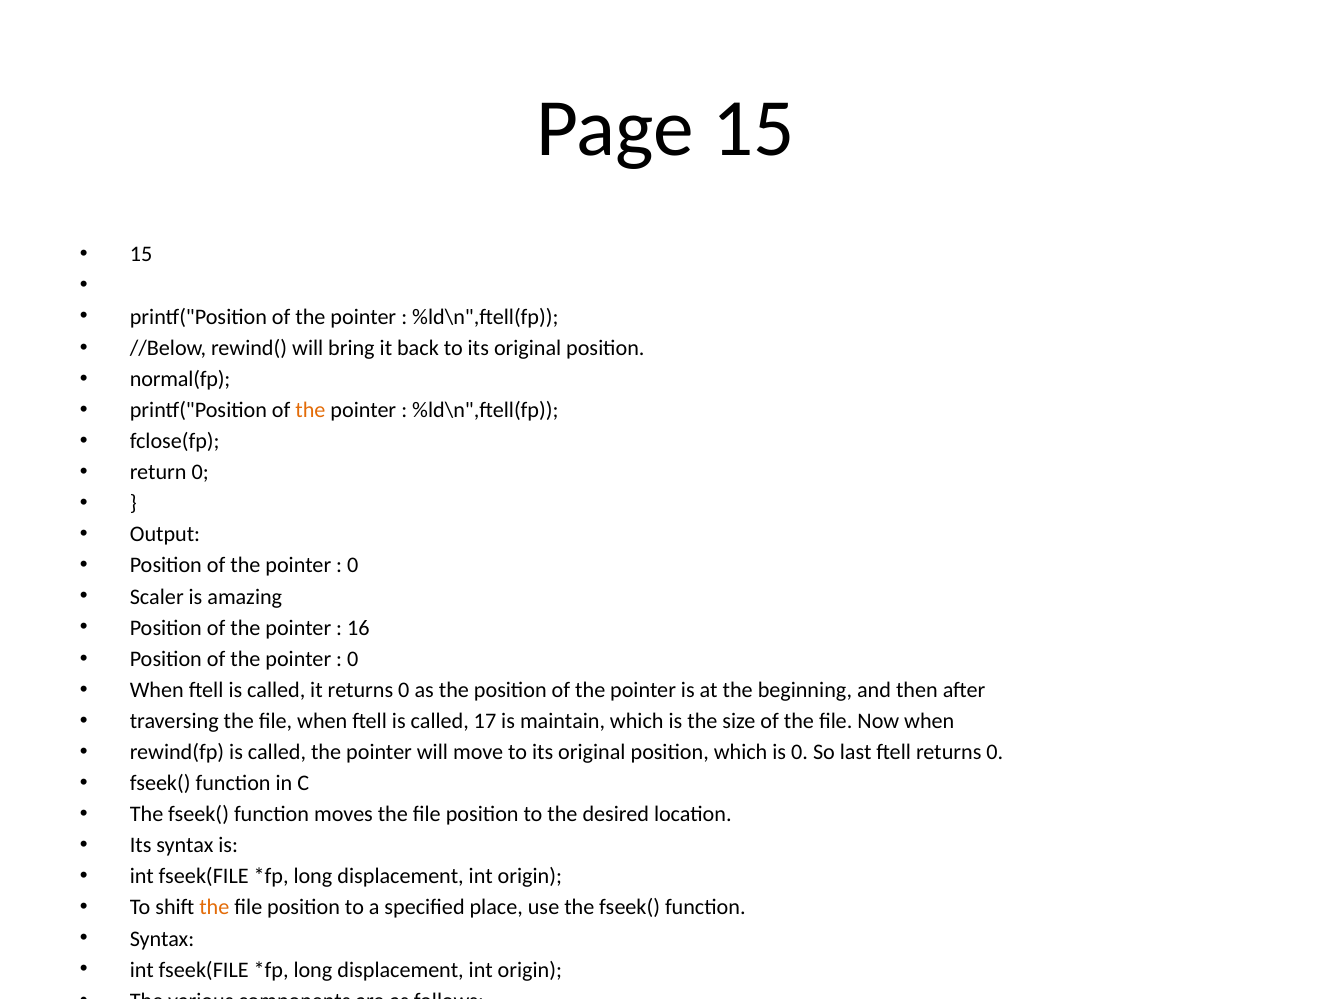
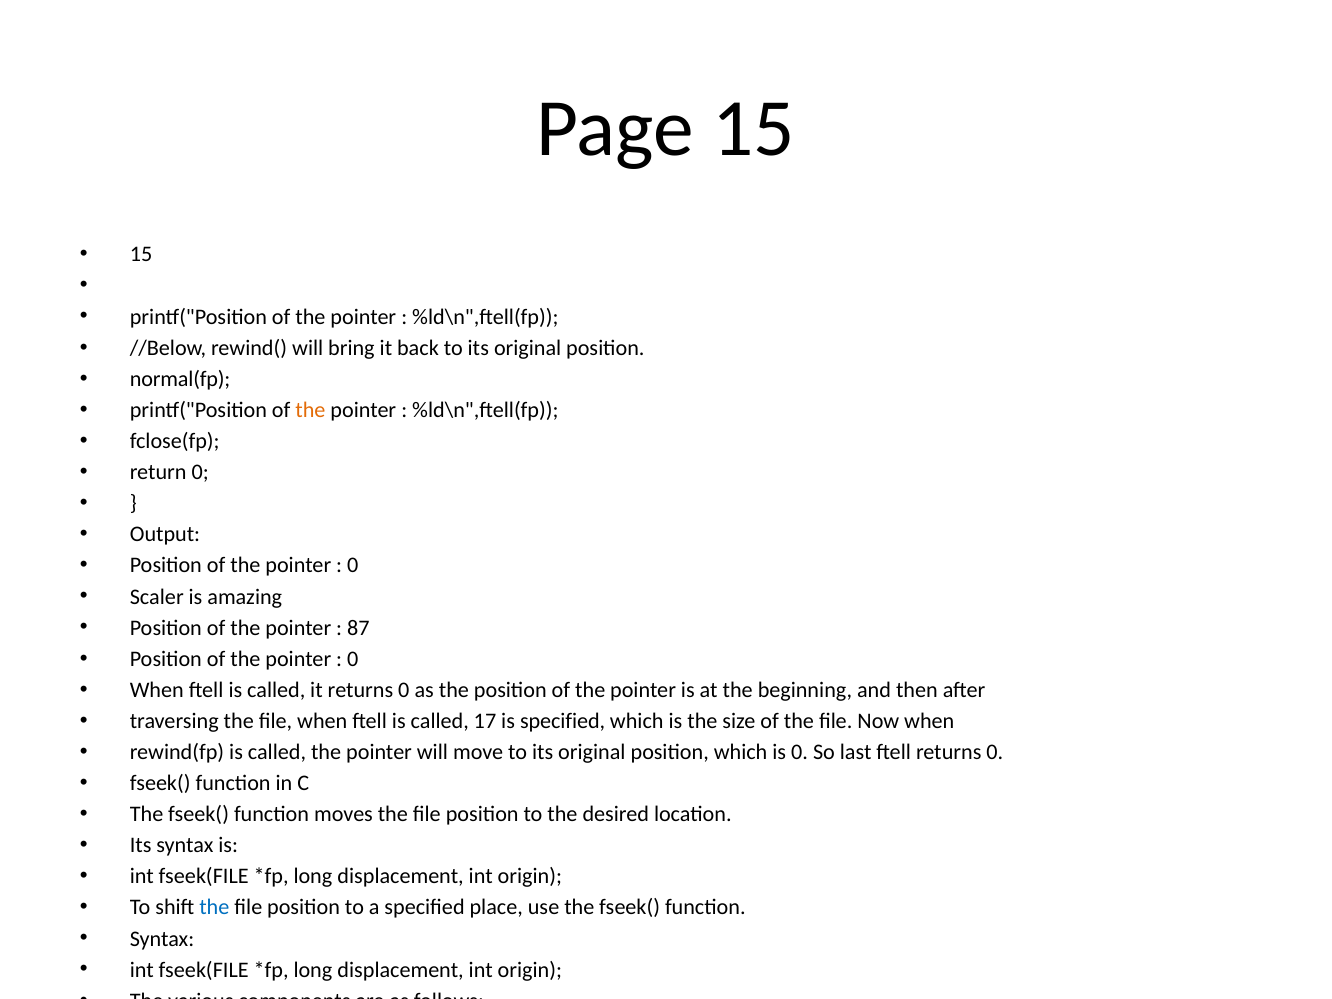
16: 16 -> 87
is maintain: maintain -> specified
the at (214, 908) colour: orange -> blue
